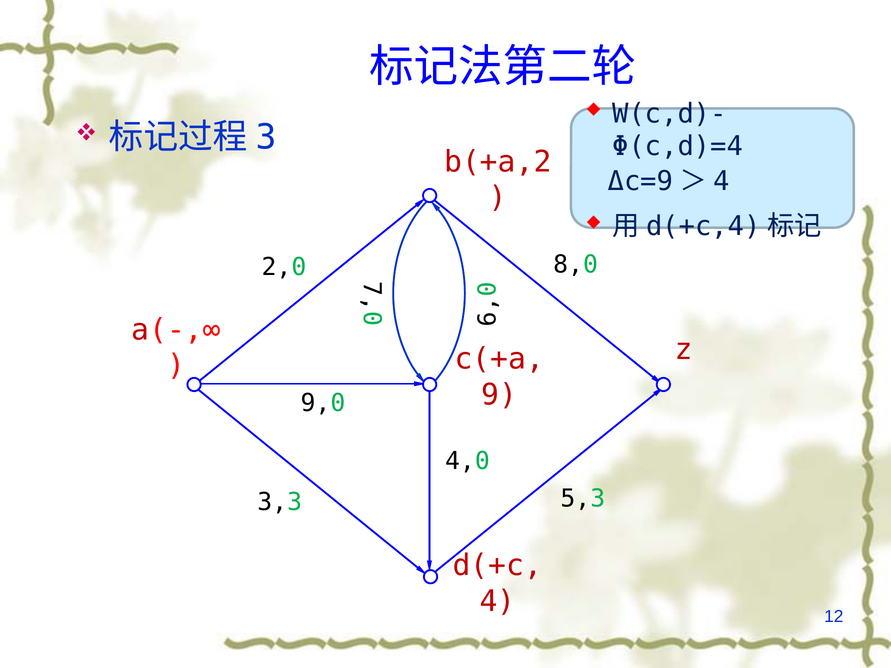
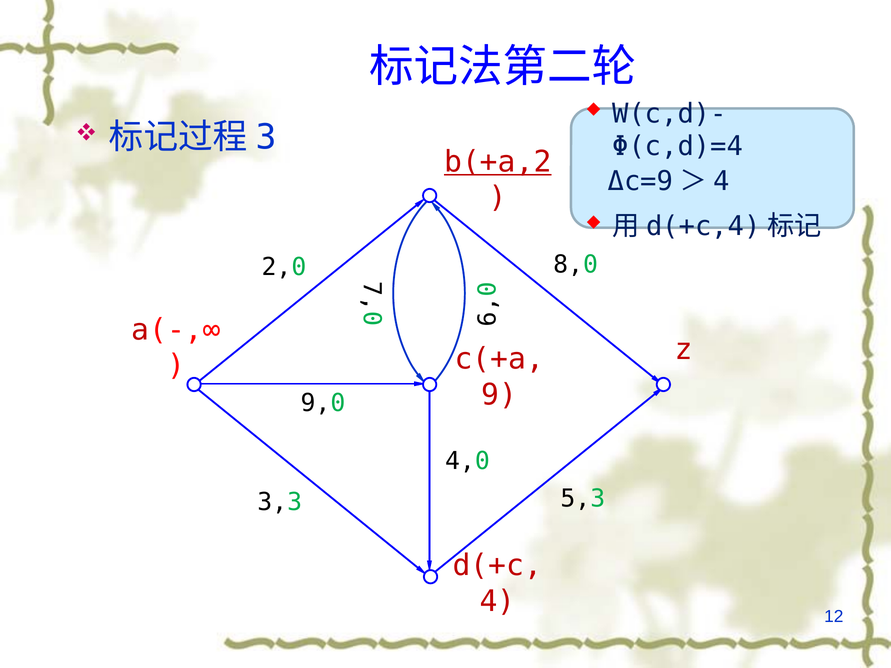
b(+a,2 underline: none -> present
